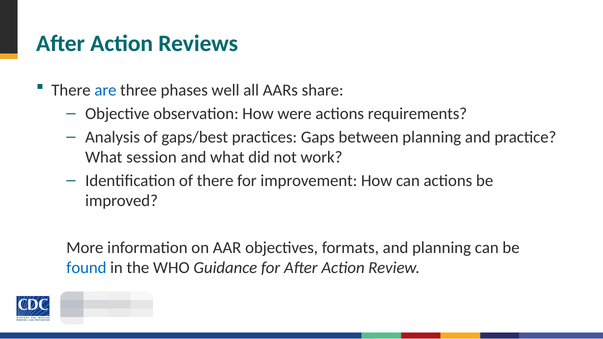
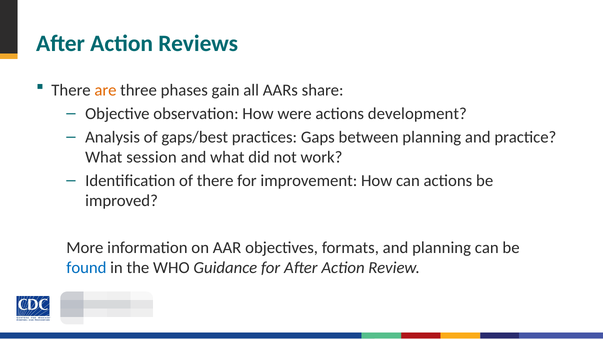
are colour: blue -> orange
well: well -> gain
requirements: requirements -> development
